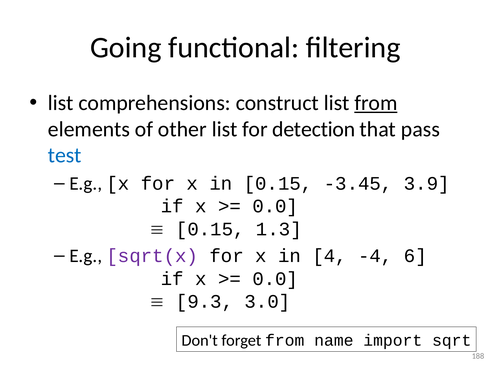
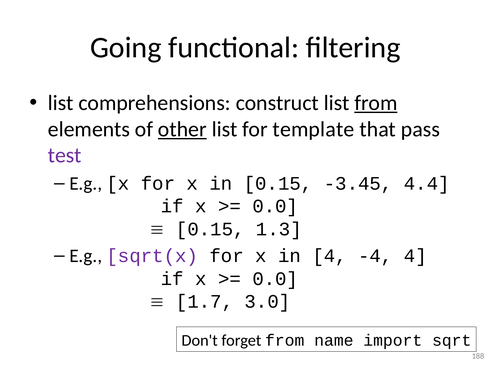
other underline: none -> present
detection: detection -> template
test colour: blue -> purple
3.9: 3.9 -> 4.4
-4 6: 6 -> 4
9.3: 9.3 -> 1.7
